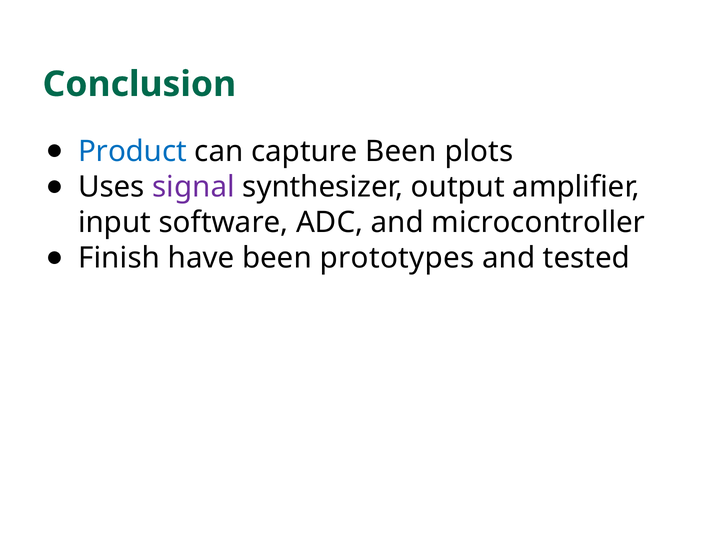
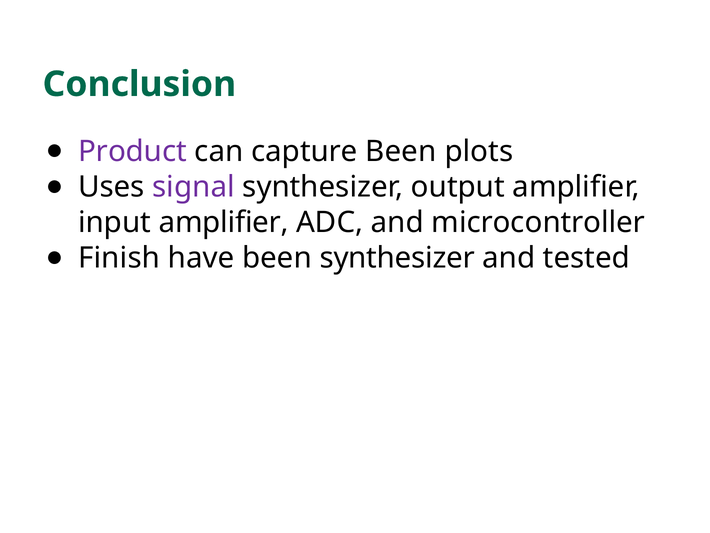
Product colour: blue -> purple
input software: software -> amplifier
been prototypes: prototypes -> synthesizer
